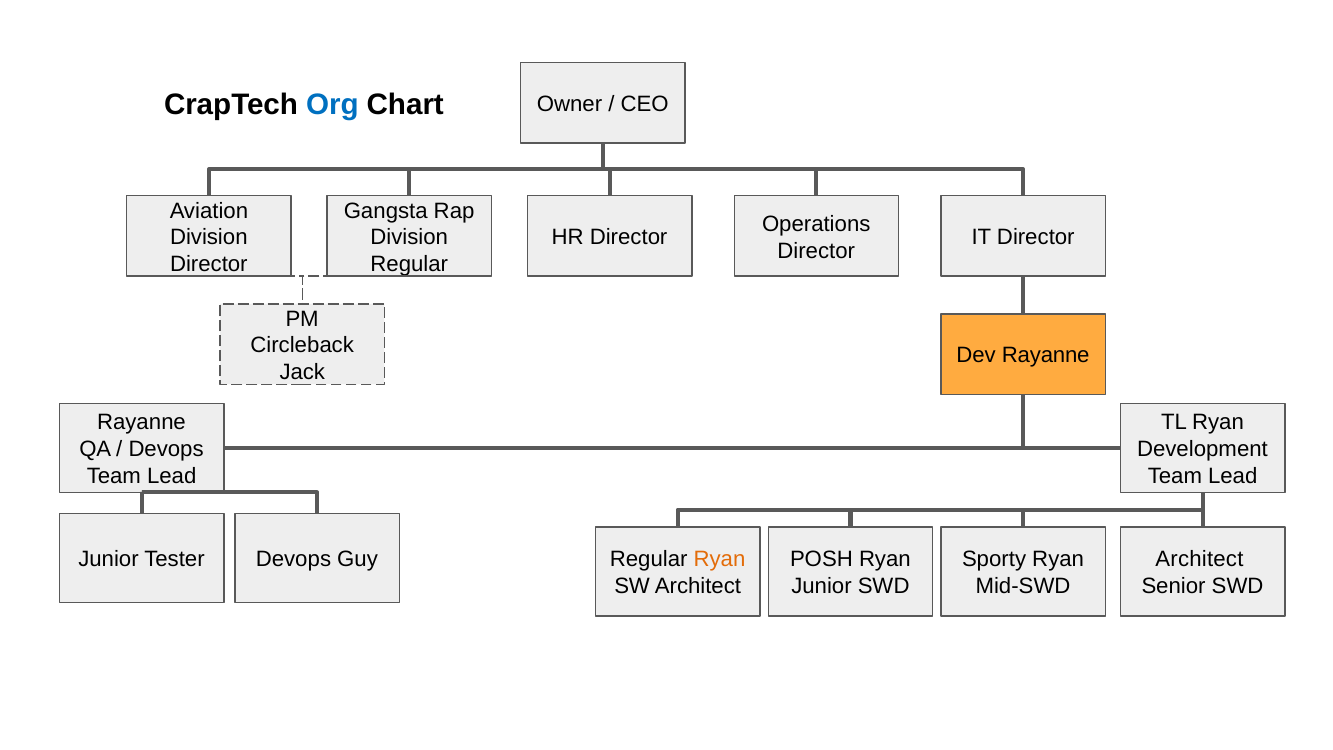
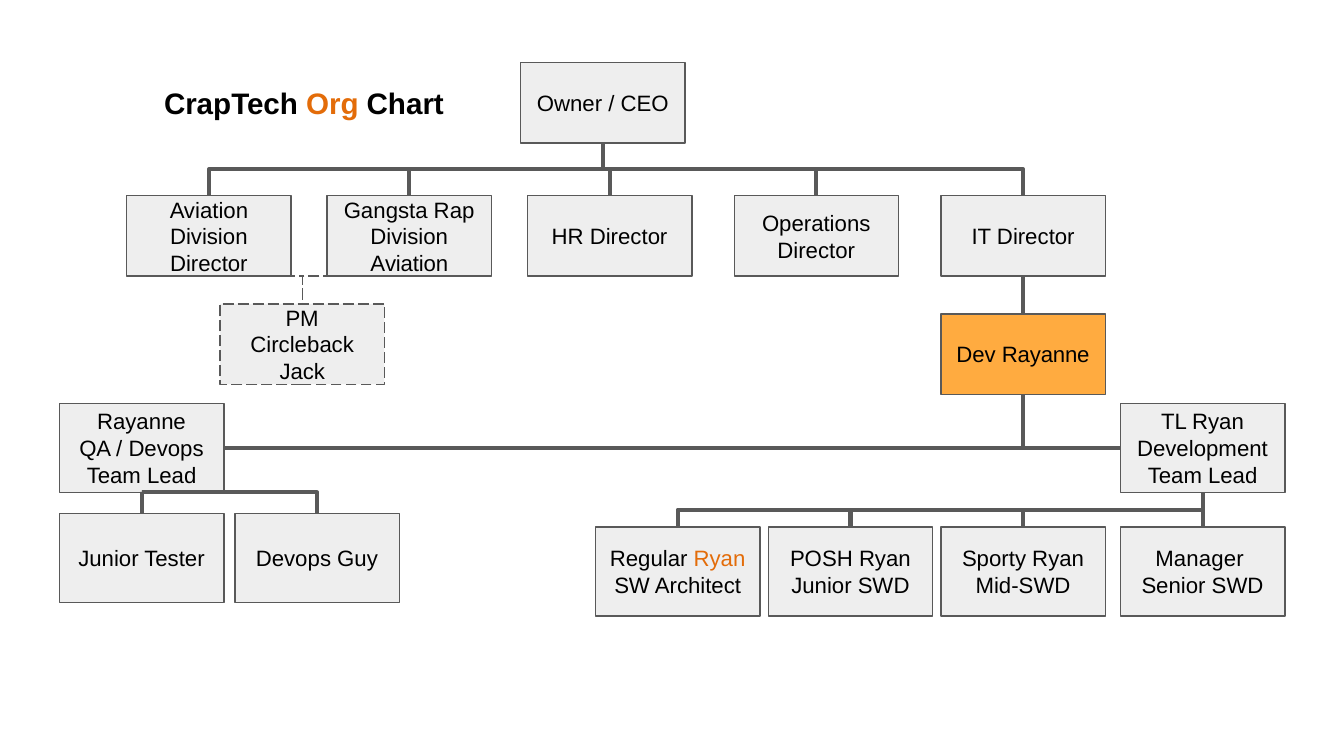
Org colour: blue -> orange
Regular at (409, 264): Regular -> Aviation
Architect at (1199, 560): Architect -> Manager
